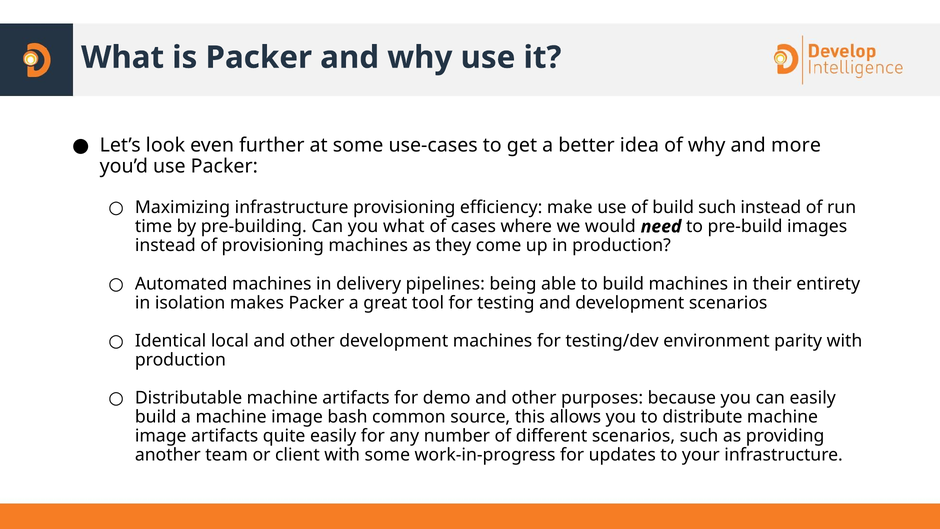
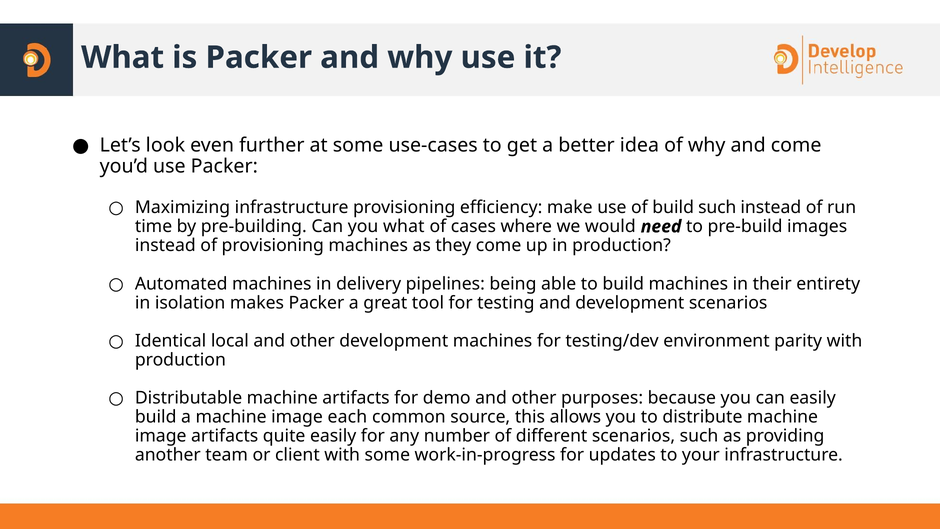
and more: more -> come
bash: bash -> each
